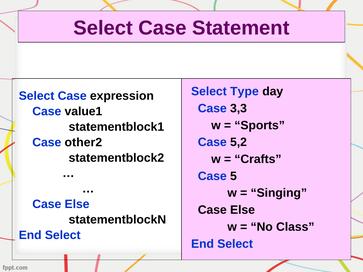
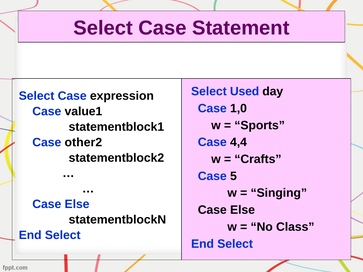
Type: Type -> Used
3,3: 3,3 -> 1,0
5,2: 5,2 -> 4,4
